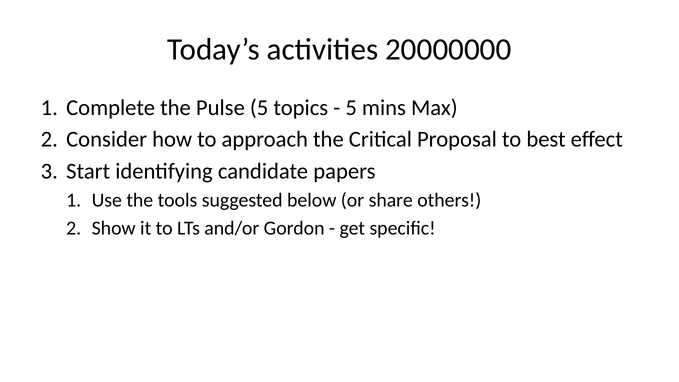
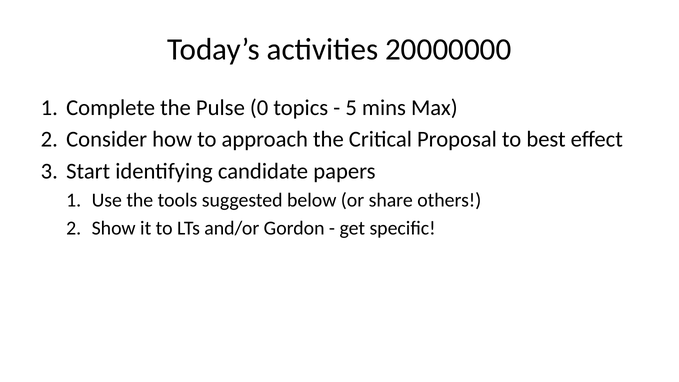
Pulse 5: 5 -> 0
